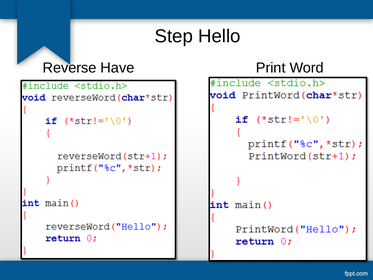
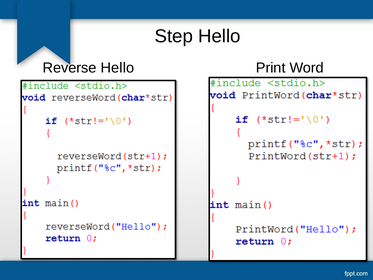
Reverse Have: Have -> Hello
